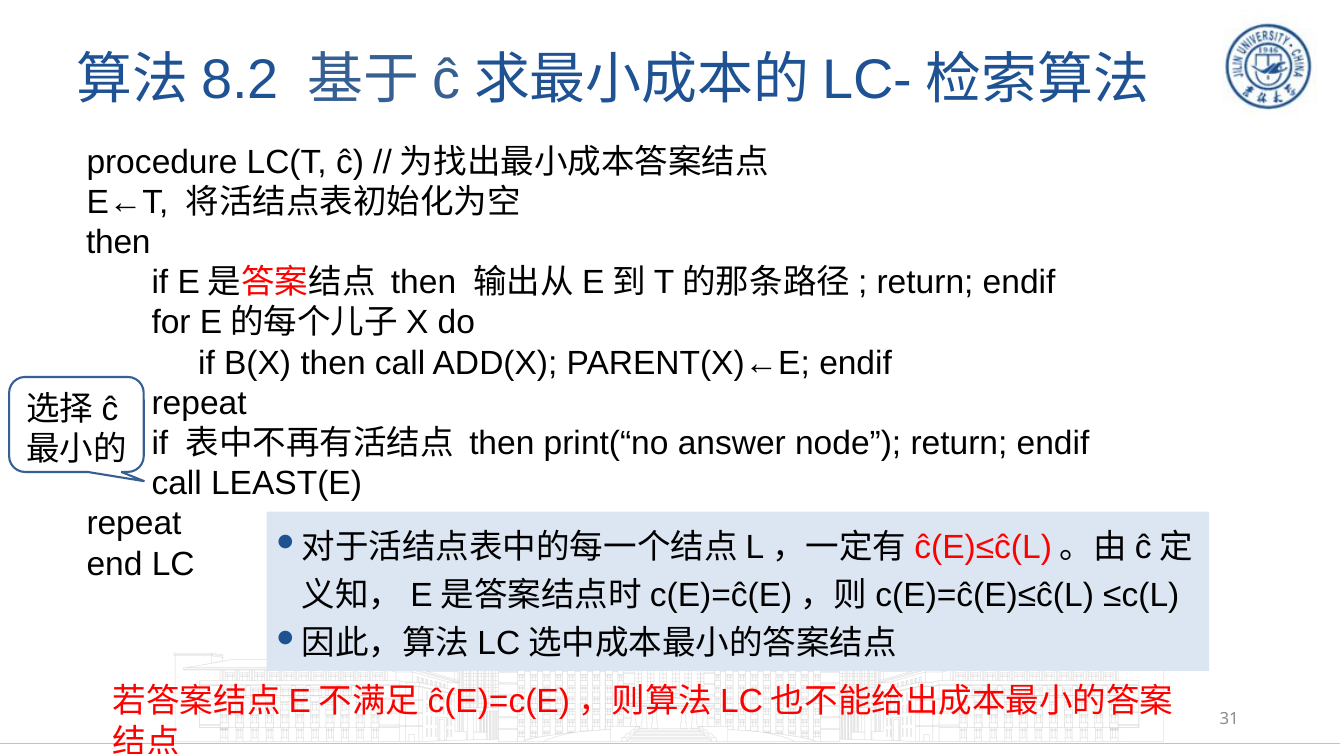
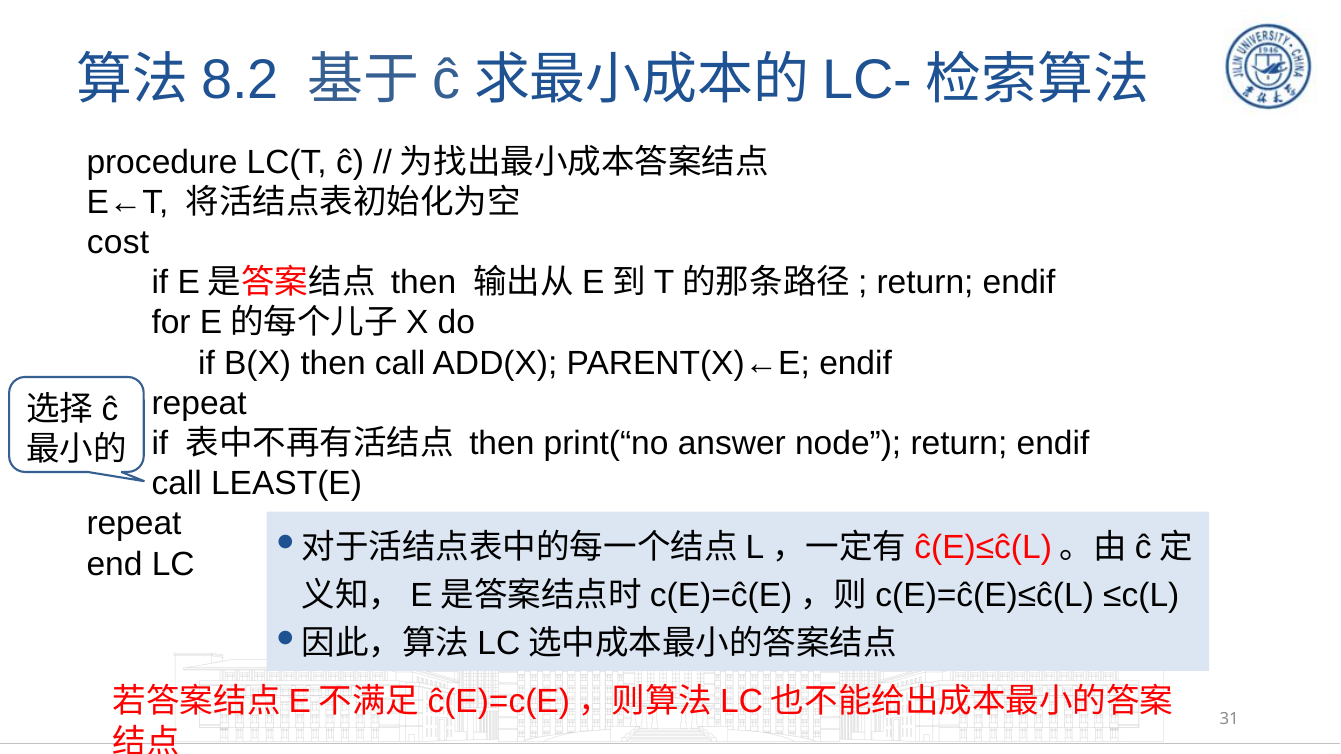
then at (118, 243): then -> cost
